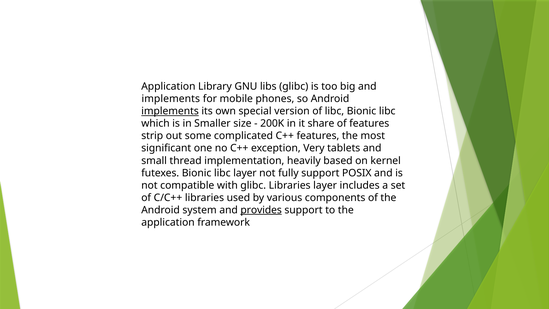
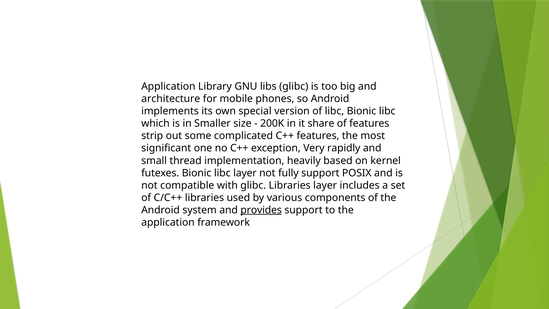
implements at (171, 99): implements -> architecture
implements at (170, 111) underline: present -> none
tablets: tablets -> rapidly
